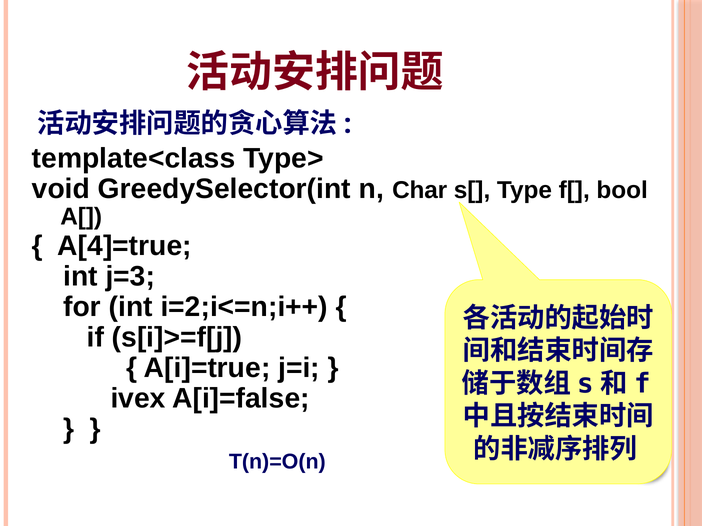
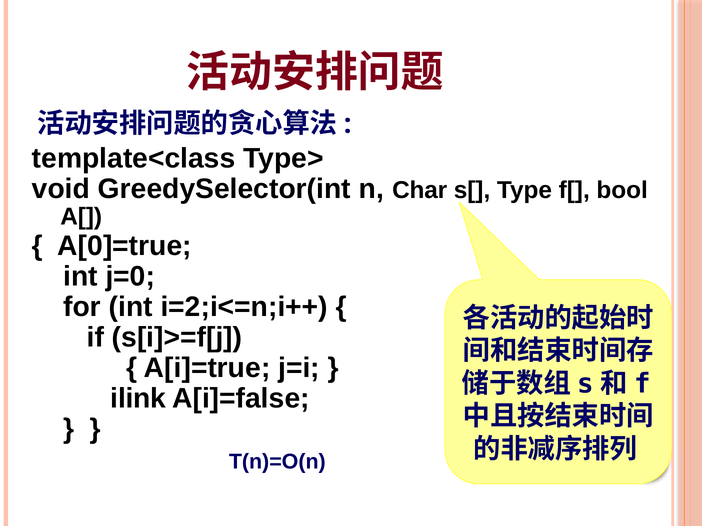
A[4]=true: A[4]=true -> A[0]=true
j=3: j=3 -> j=0
ivex: ivex -> ilink
